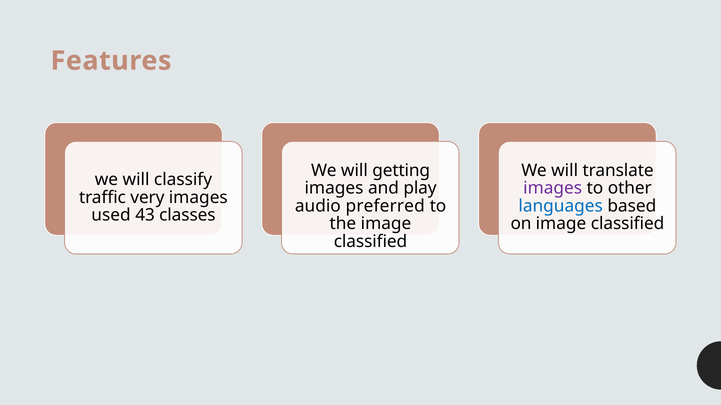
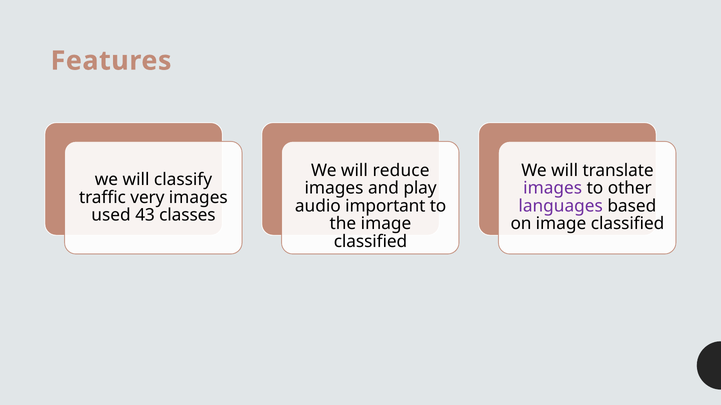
getting: getting -> reduce
preferred: preferred -> important
languages colour: blue -> purple
